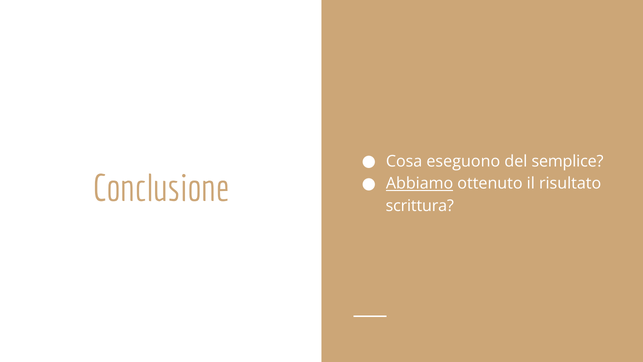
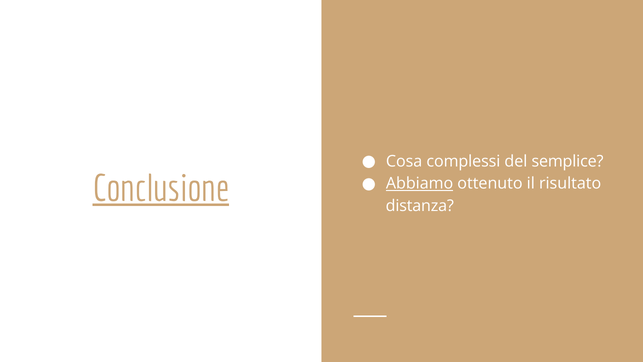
eseguono: eseguono -> complessi
Conclusione underline: none -> present
scrittura: scrittura -> distanza
